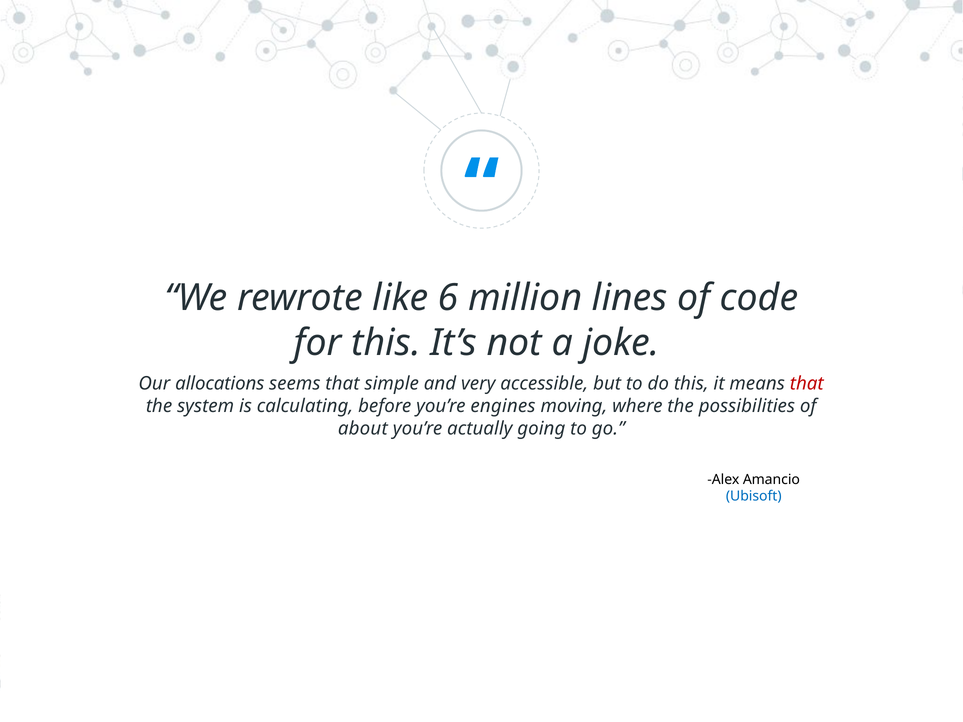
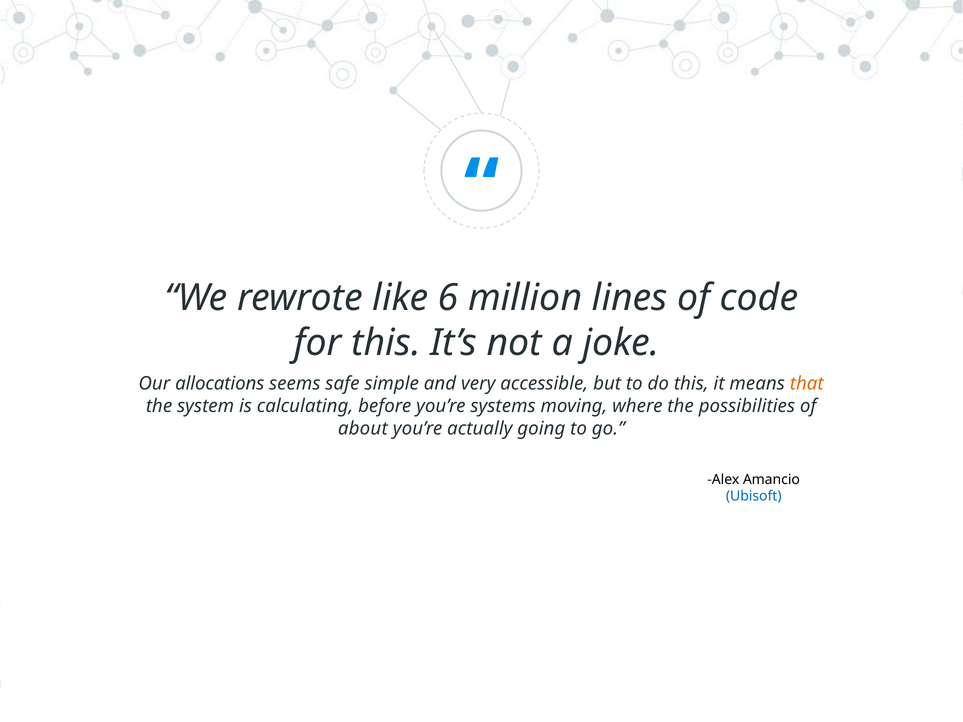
seems that: that -> safe
that at (807, 384) colour: red -> orange
engines: engines -> systems
